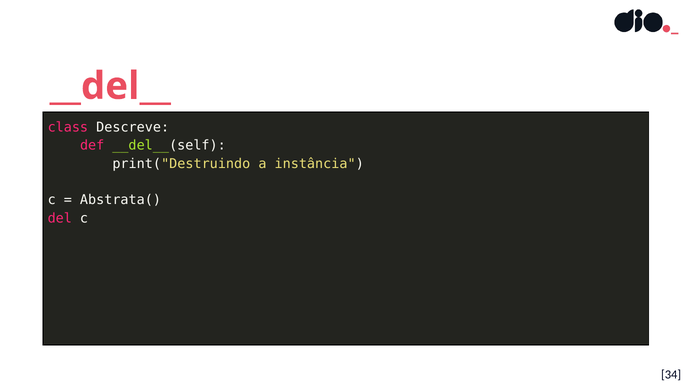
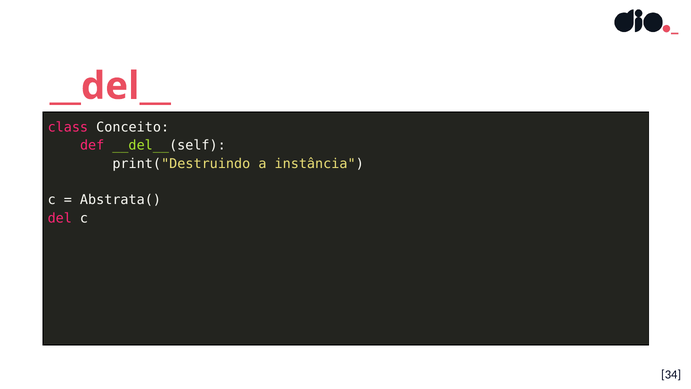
Descreve: Descreve -> Conceito
